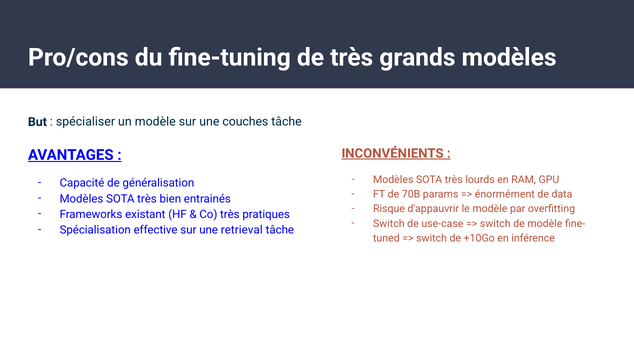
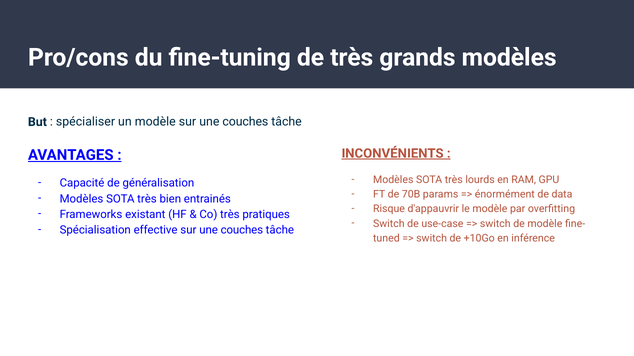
effective sur une retrieval: retrieval -> couches
